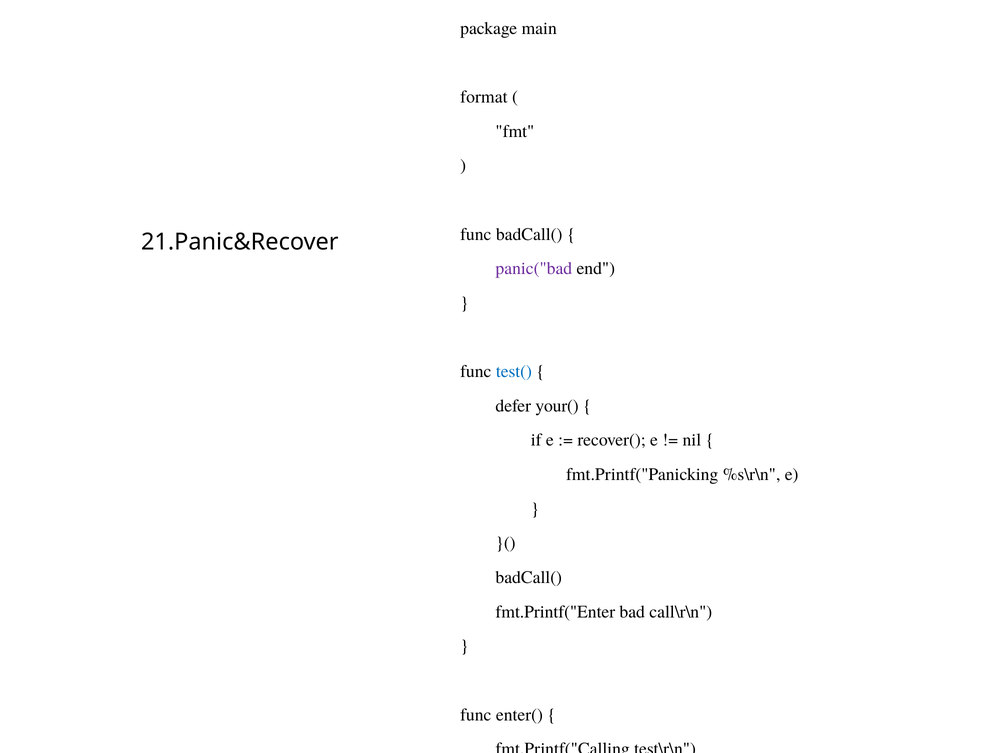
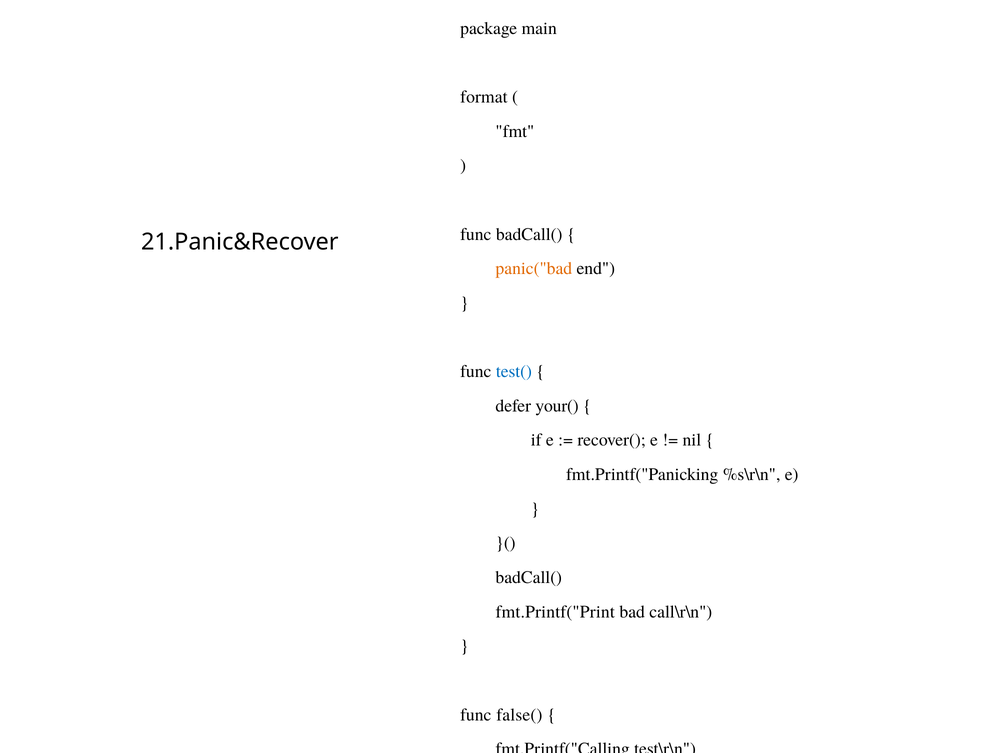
panic("bad colour: purple -> orange
fmt.Printf("Enter: fmt.Printf("Enter -> fmt.Printf("Print
enter(: enter( -> false(
